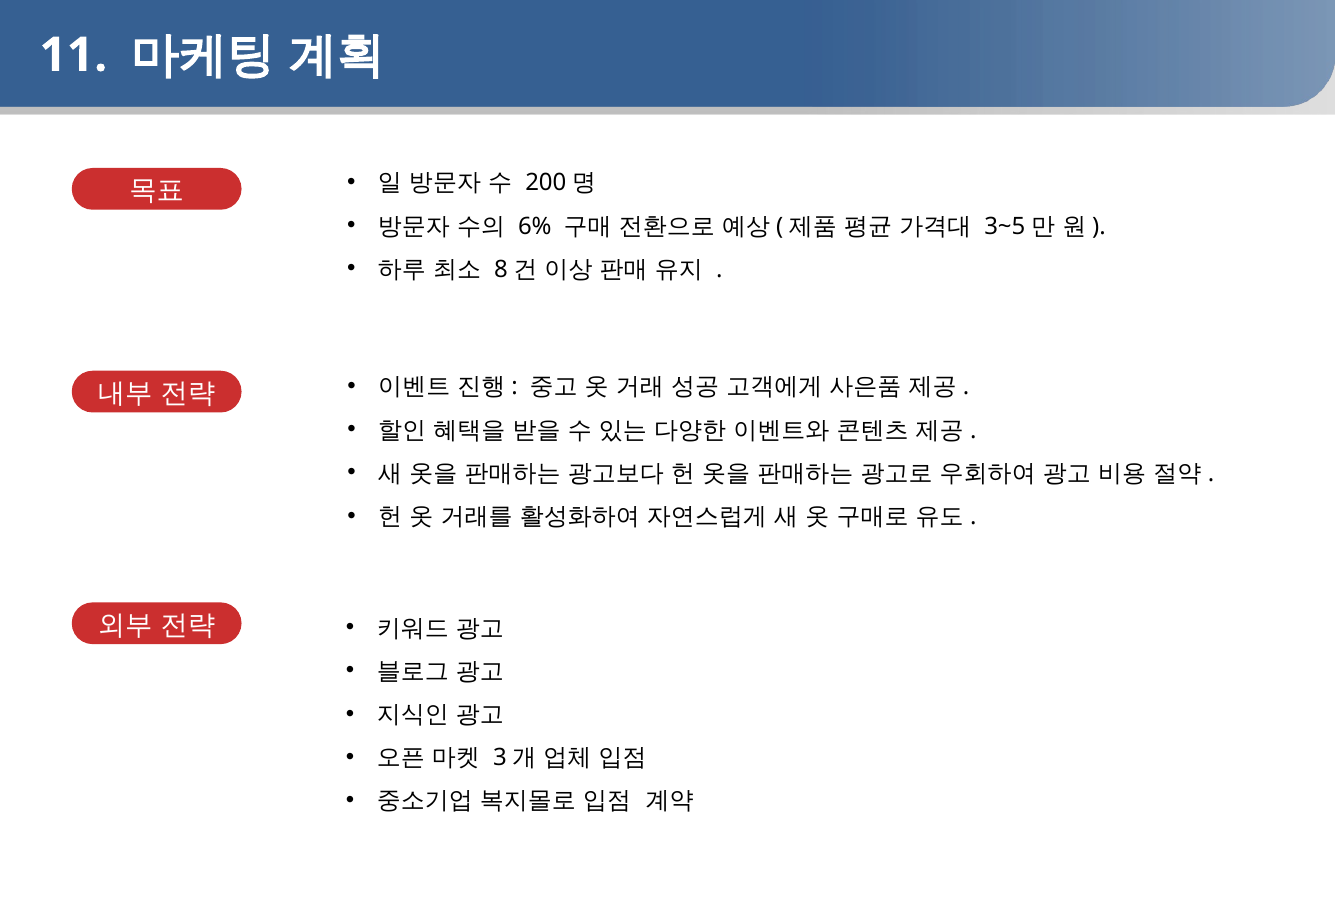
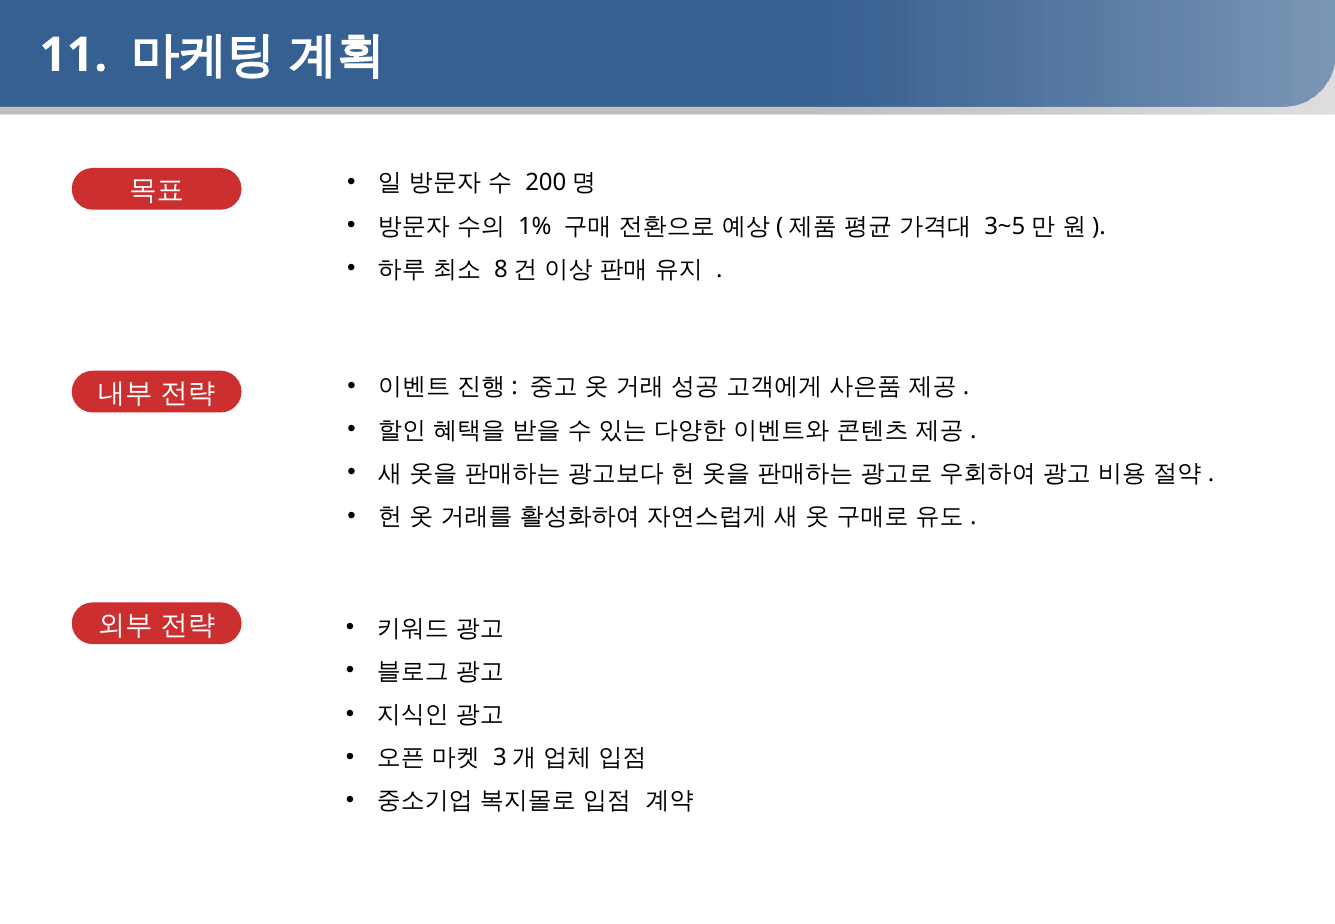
6%: 6% -> 1%
